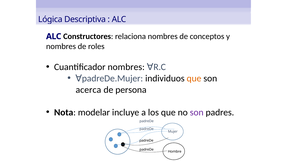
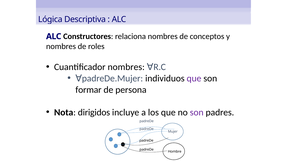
que at (194, 79) colour: orange -> purple
acerca: acerca -> formar
modelar: modelar -> dirigidos
